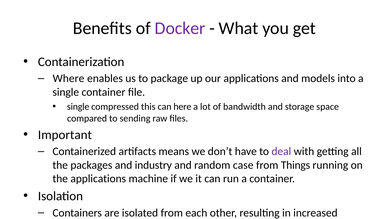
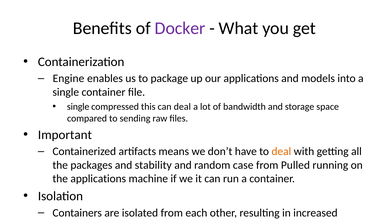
Where: Where -> Engine
can here: here -> deal
deal at (281, 151) colour: purple -> orange
packages and industry: industry -> stability
Things: Things -> Pulled
